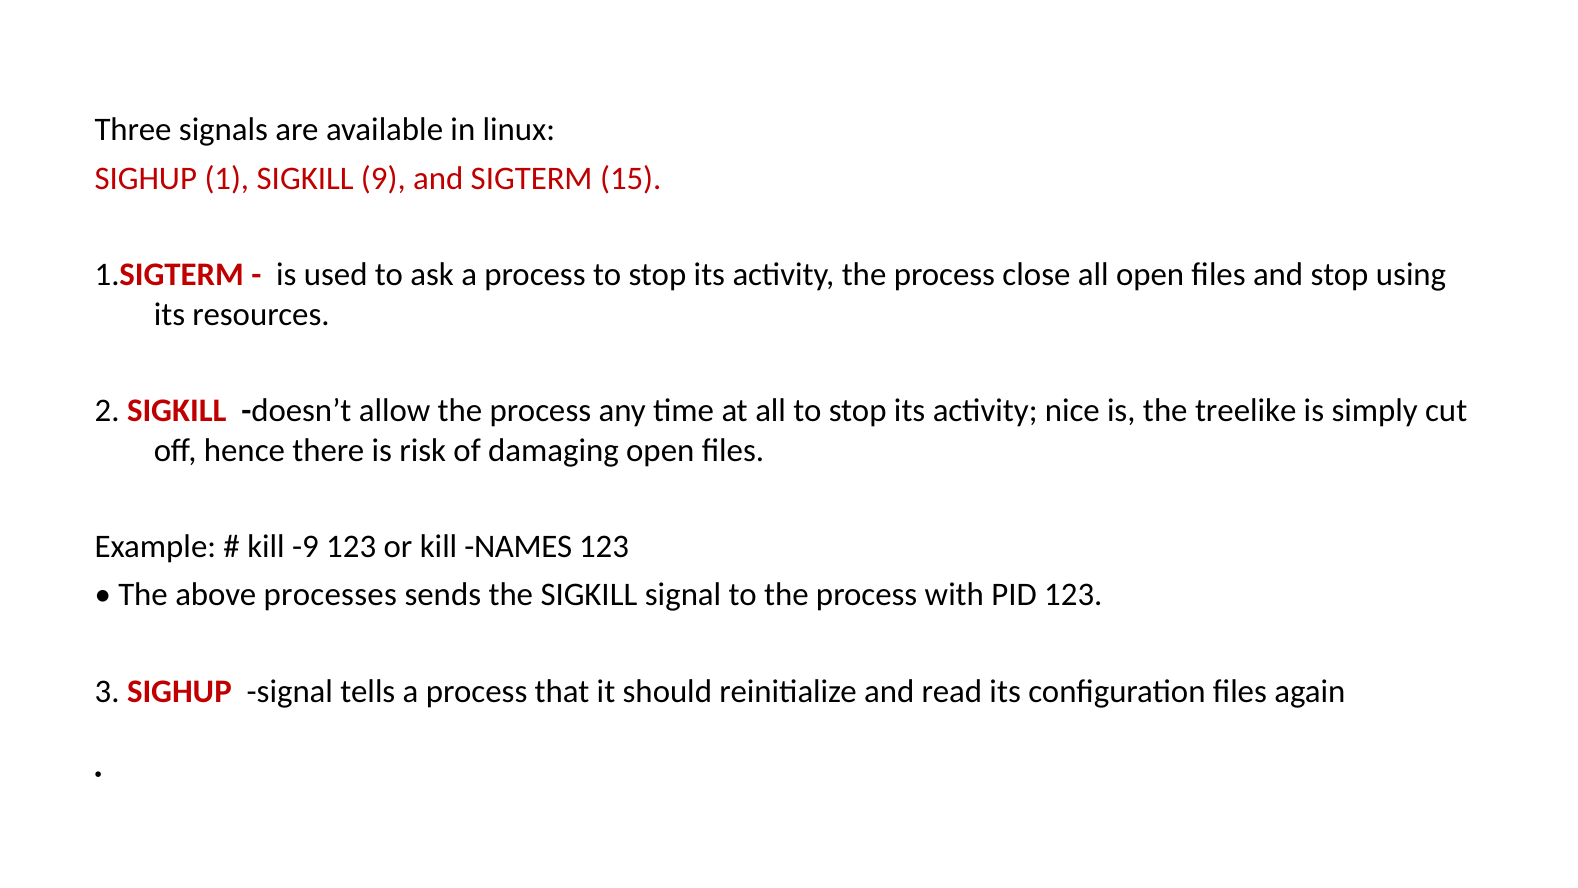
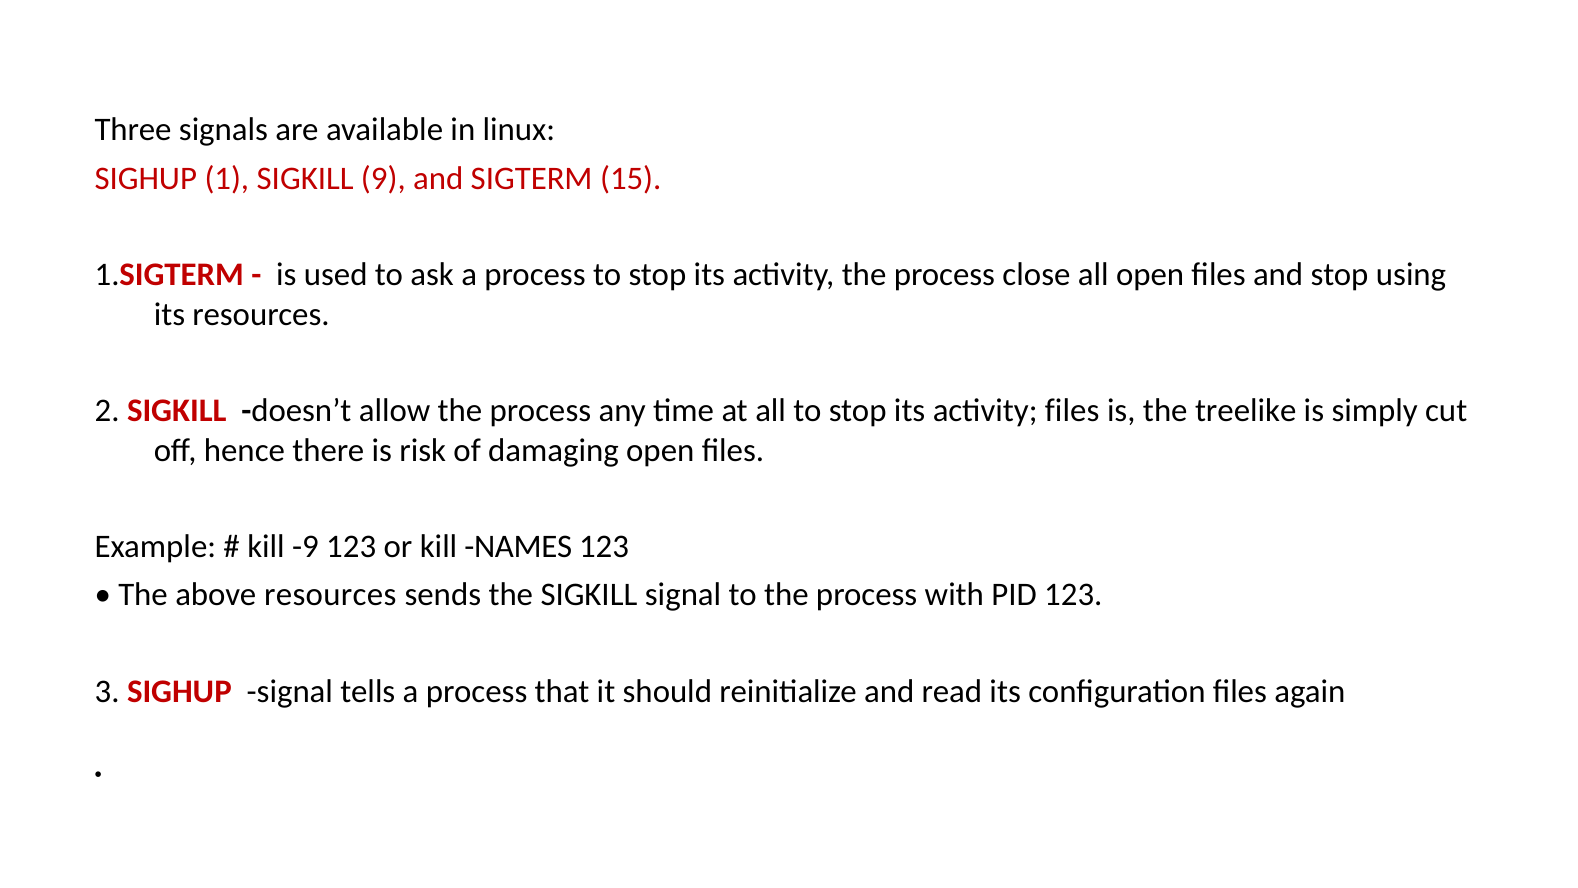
activity nice: nice -> files
above processes: processes -> resources
